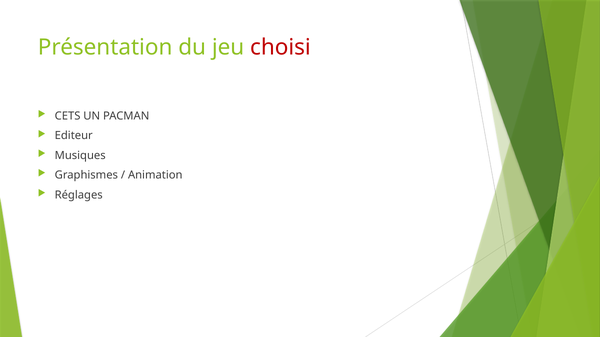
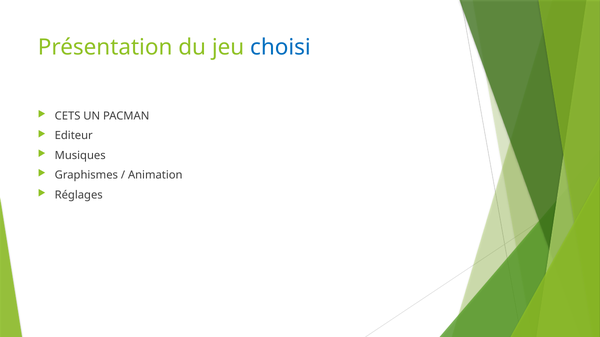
choisi colour: red -> blue
